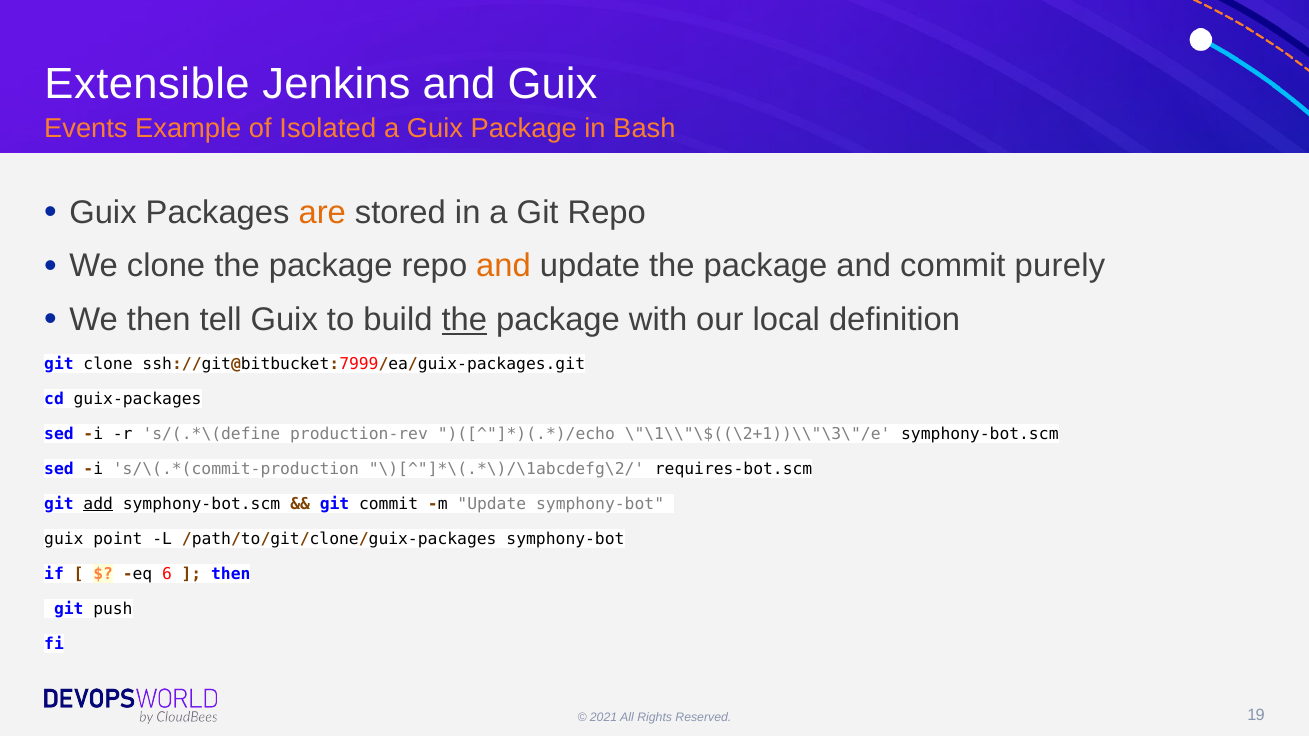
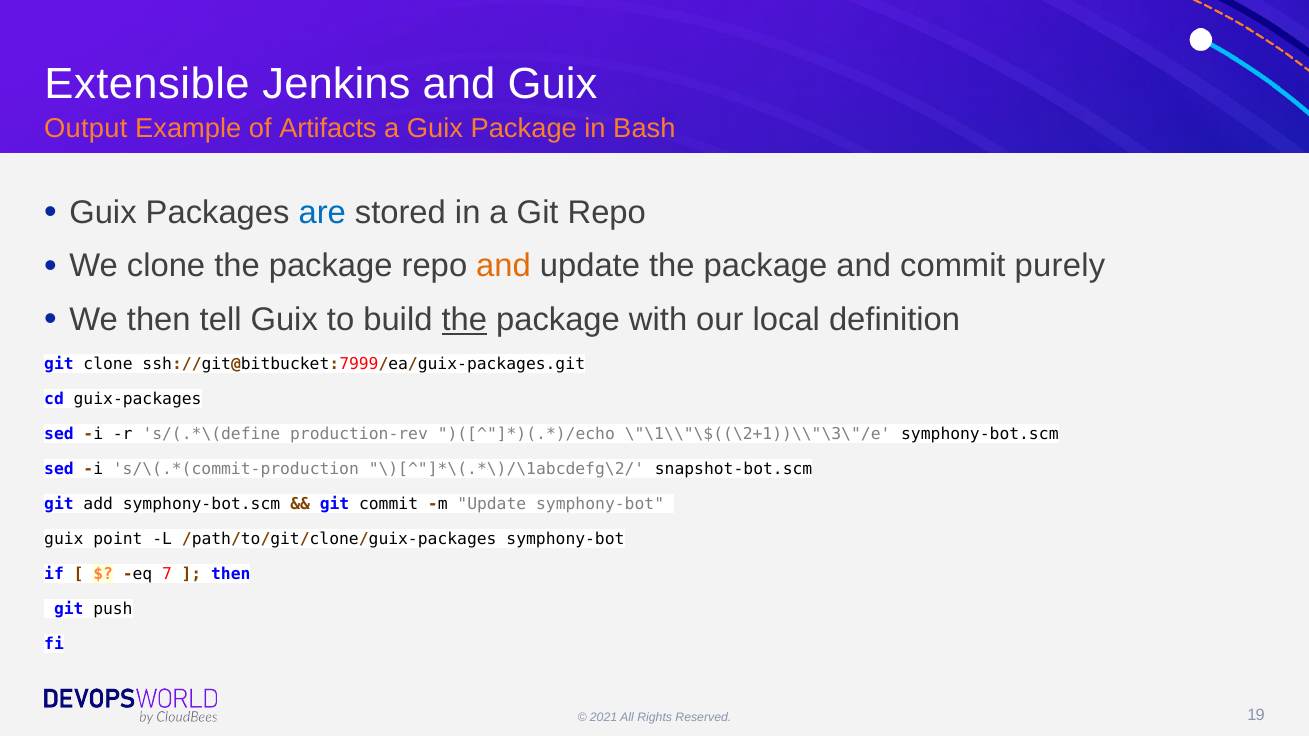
Events: Events -> Output
Isolated: Isolated -> Artifacts
are colour: orange -> blue
requires-bot.scm: requires-bot.scm -> snapshot-bot.scm
add underline: present -> none
6: 6 -> 7
